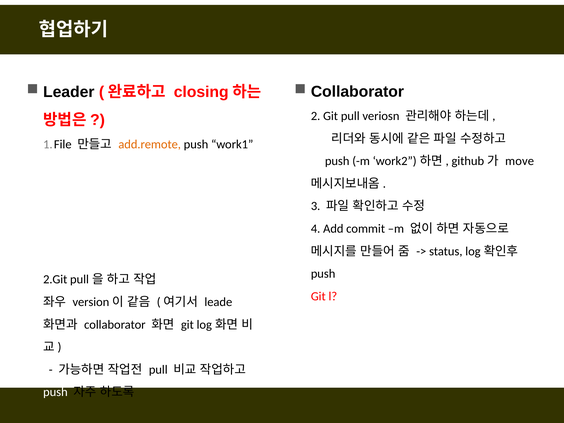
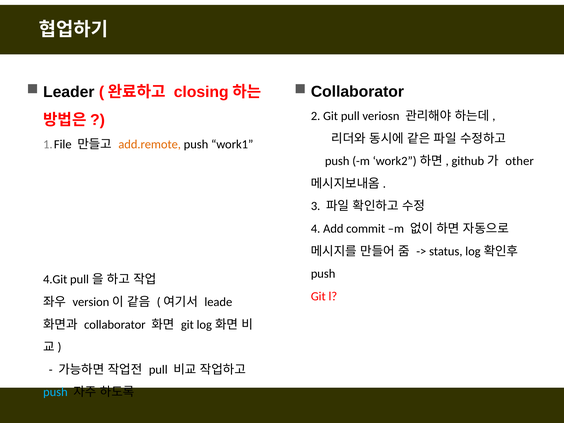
move: move -> other
2.Git: 2.Git -> 4.Git
push at (55, 392) colour: white -> light blue
